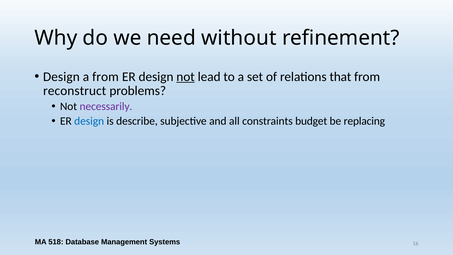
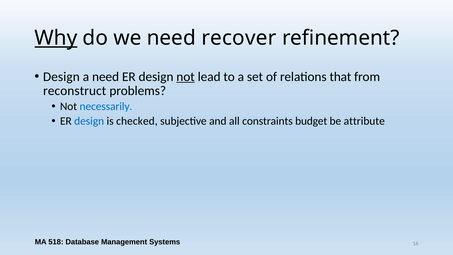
Why underline: none -> present
without: without -> recover
a from: from -> need
necessarily colour: purple -> blue
describe: describe -> checked
replacing: replacing -> attribute
